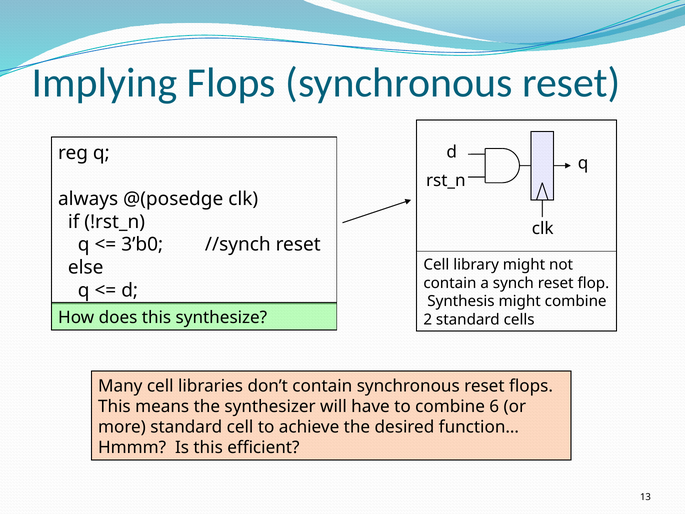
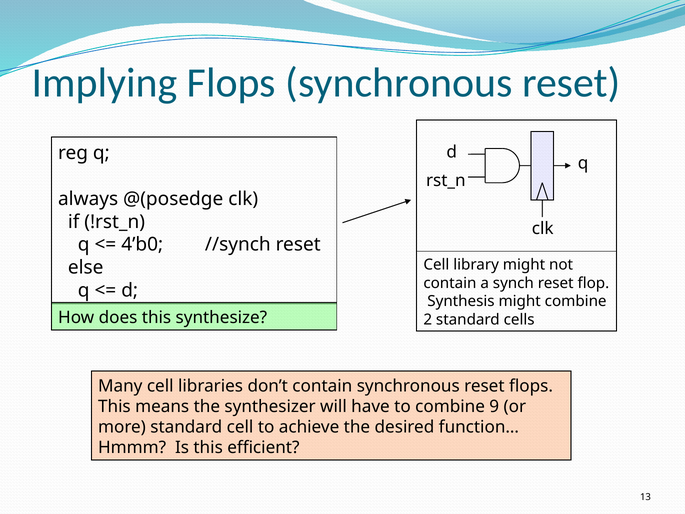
3’b0: 3’b0 -> 4’b0
6: 6 -> 9
